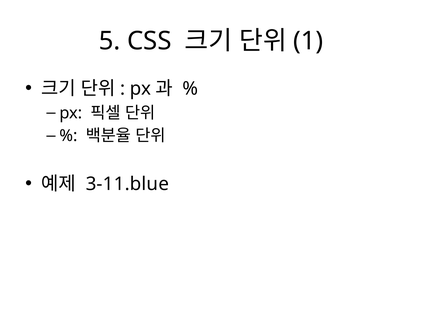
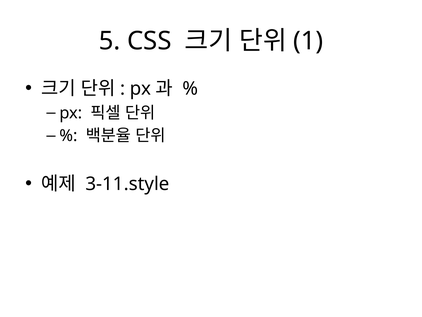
3-11.blue: 3-11.blue -> 3-11.style
